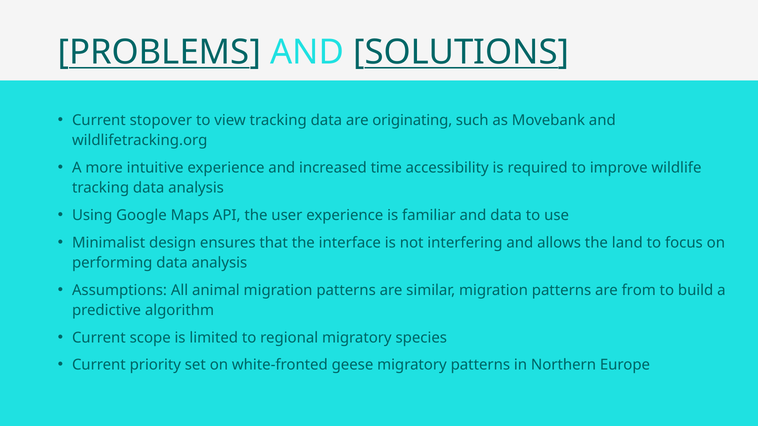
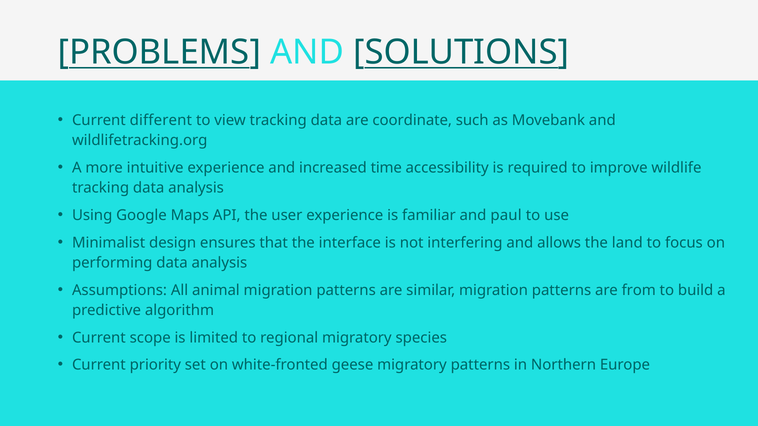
stopover: stopover -> different
originating: originating -> coordinate
and data: data -> paul
